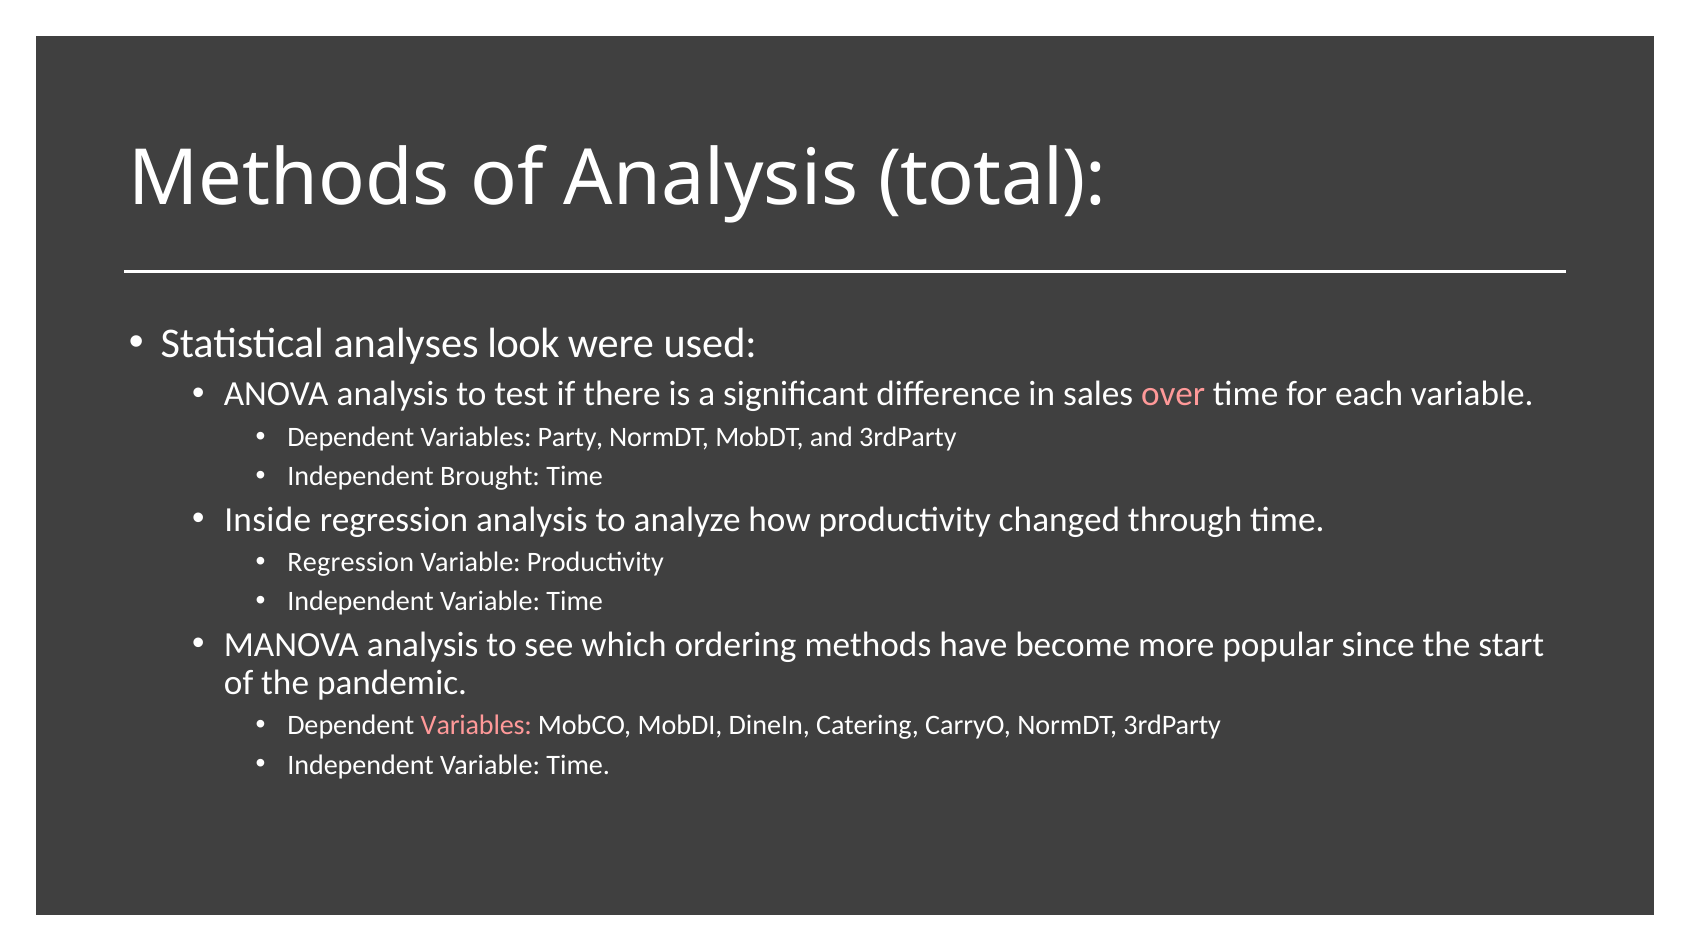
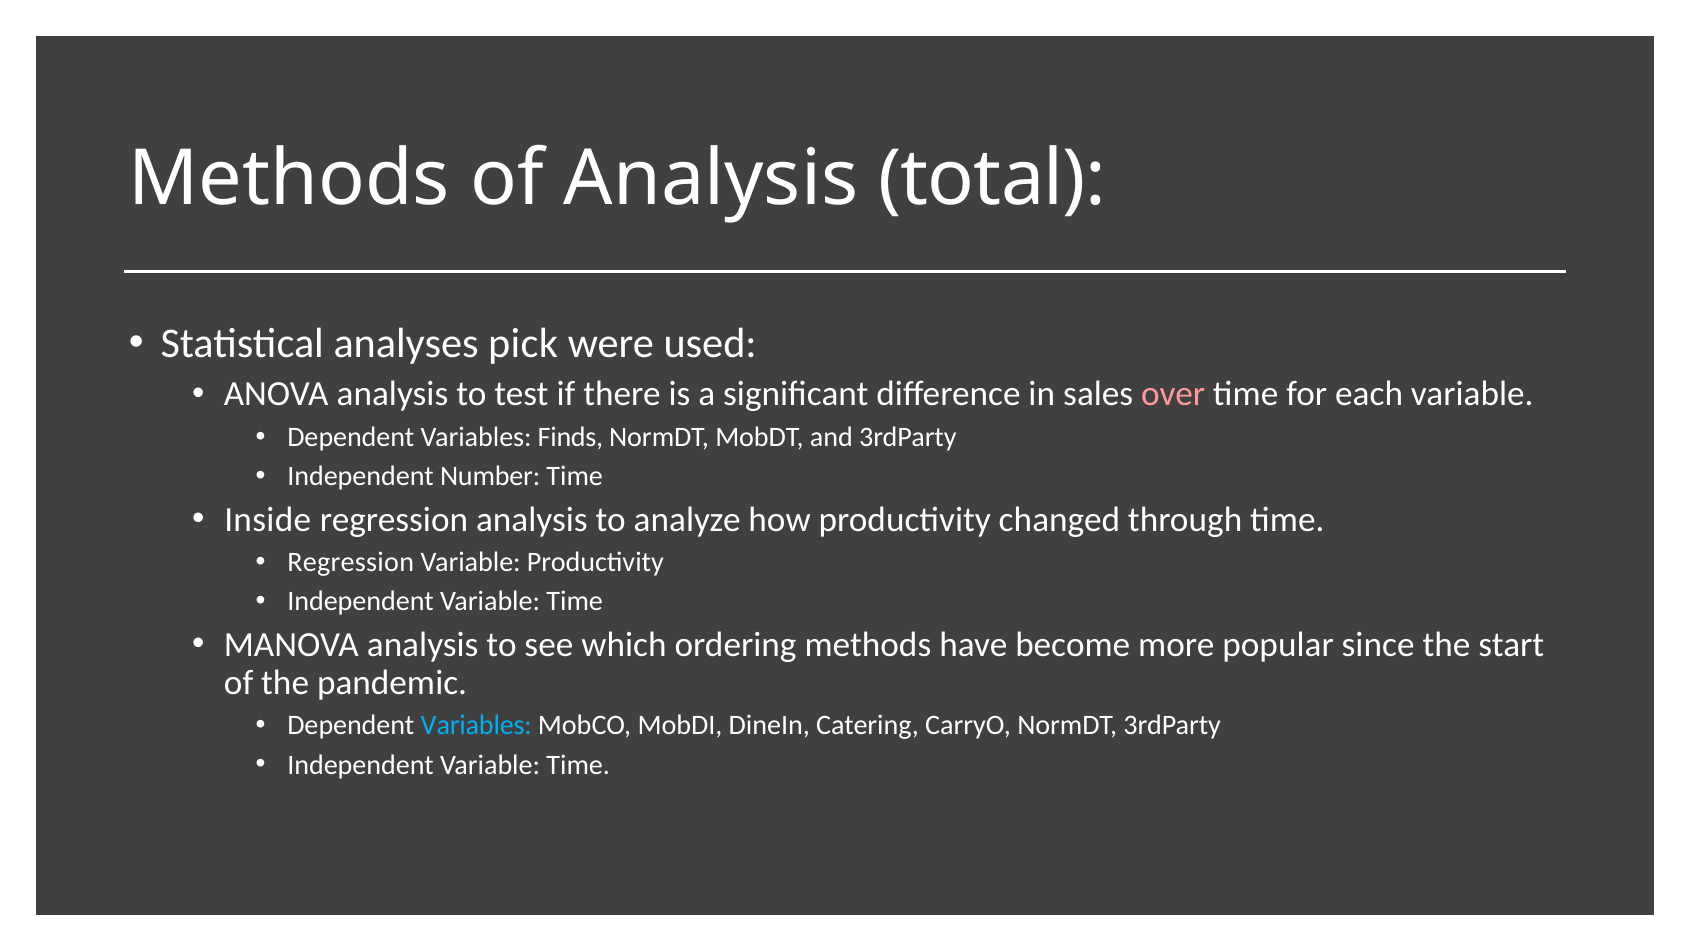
look: look -> pick
Party: Party -> Finds
Brought: Brought -> Number
Variables at (476, 725) colour: pink -> light blue
